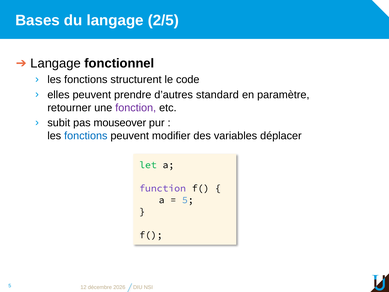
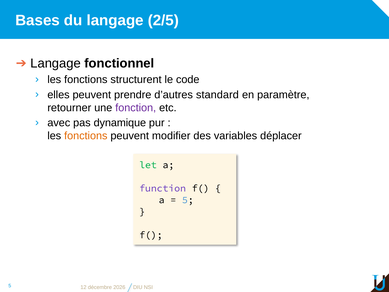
subit: subit -> avec
mouseover: mouseover -> dynamique
fonctions at (86, 136) colour: blue -> orange
